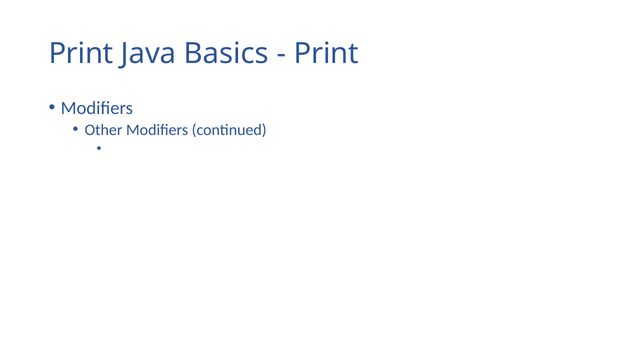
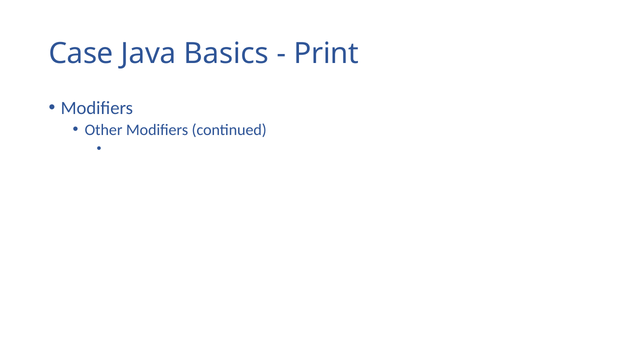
Print at (81, 54): Print -> Case
